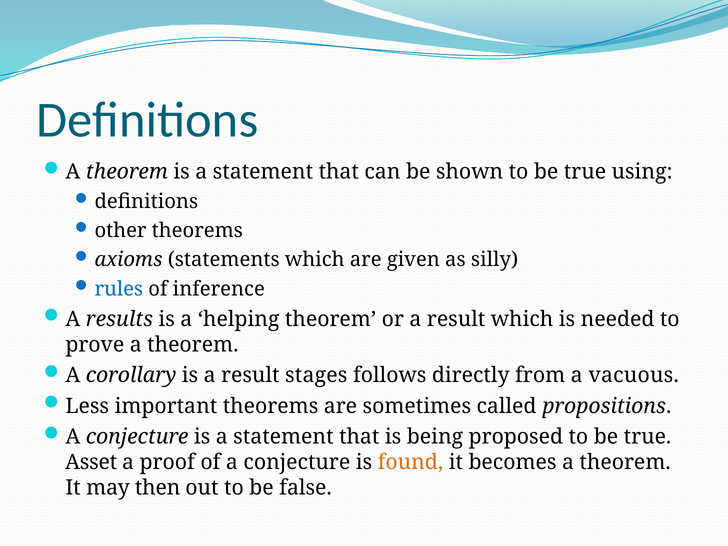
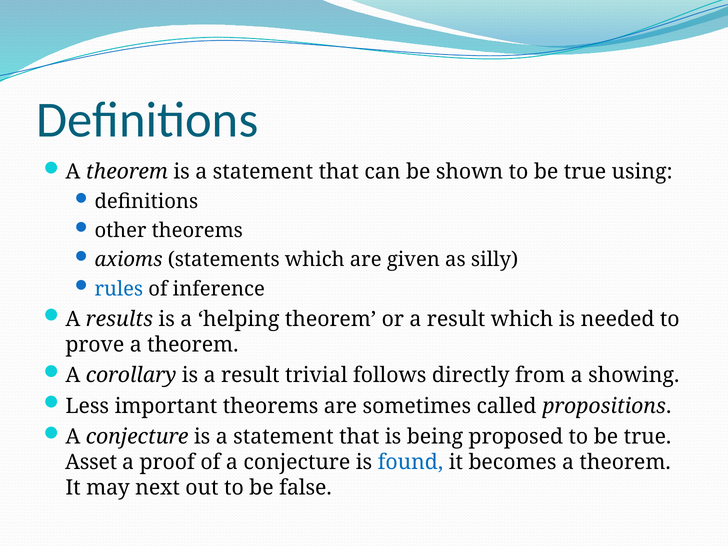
stages: stages -> trivial
vacuous: vacuous -> showing
found colour: orange -> blue
then: then -> next
